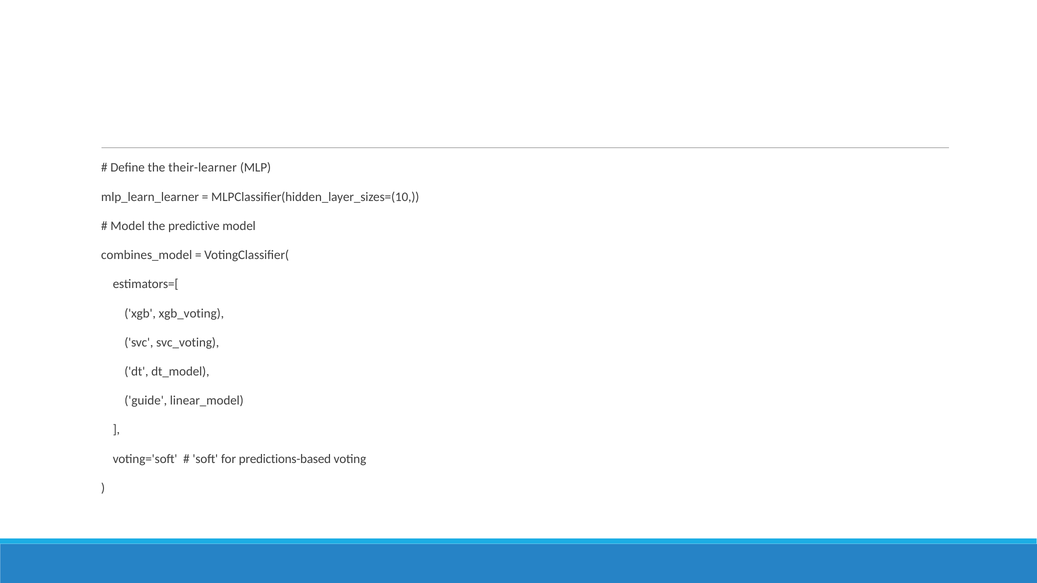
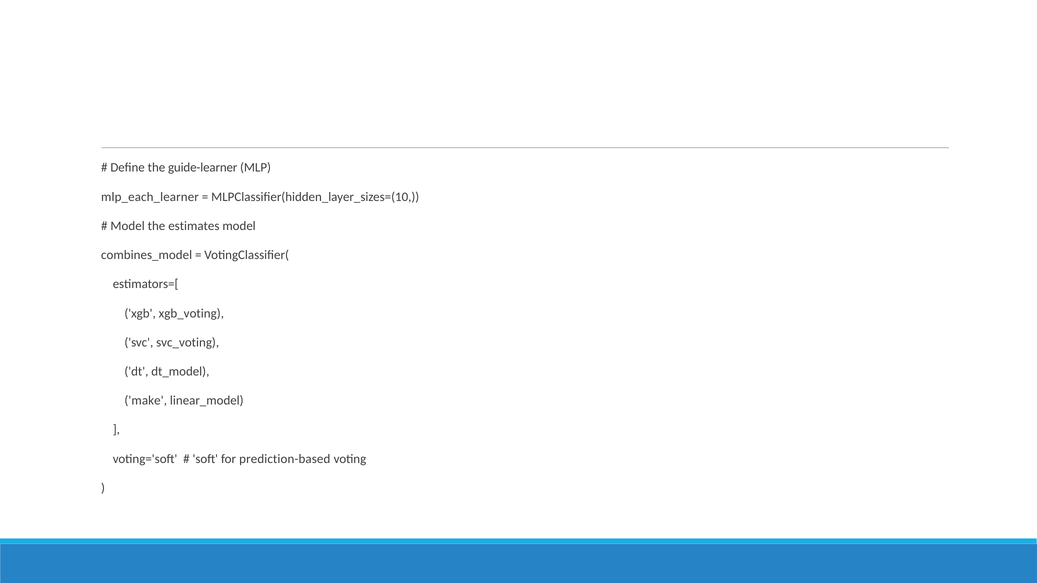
their-learner: their-learner -> guide-learner
mlp_learn_learner: mlp_learn_learner -> mlp_each_learner
predictive: predictive -> estimates
guide: guide -> make
predictions-based: predictions-based -> prediction-based
